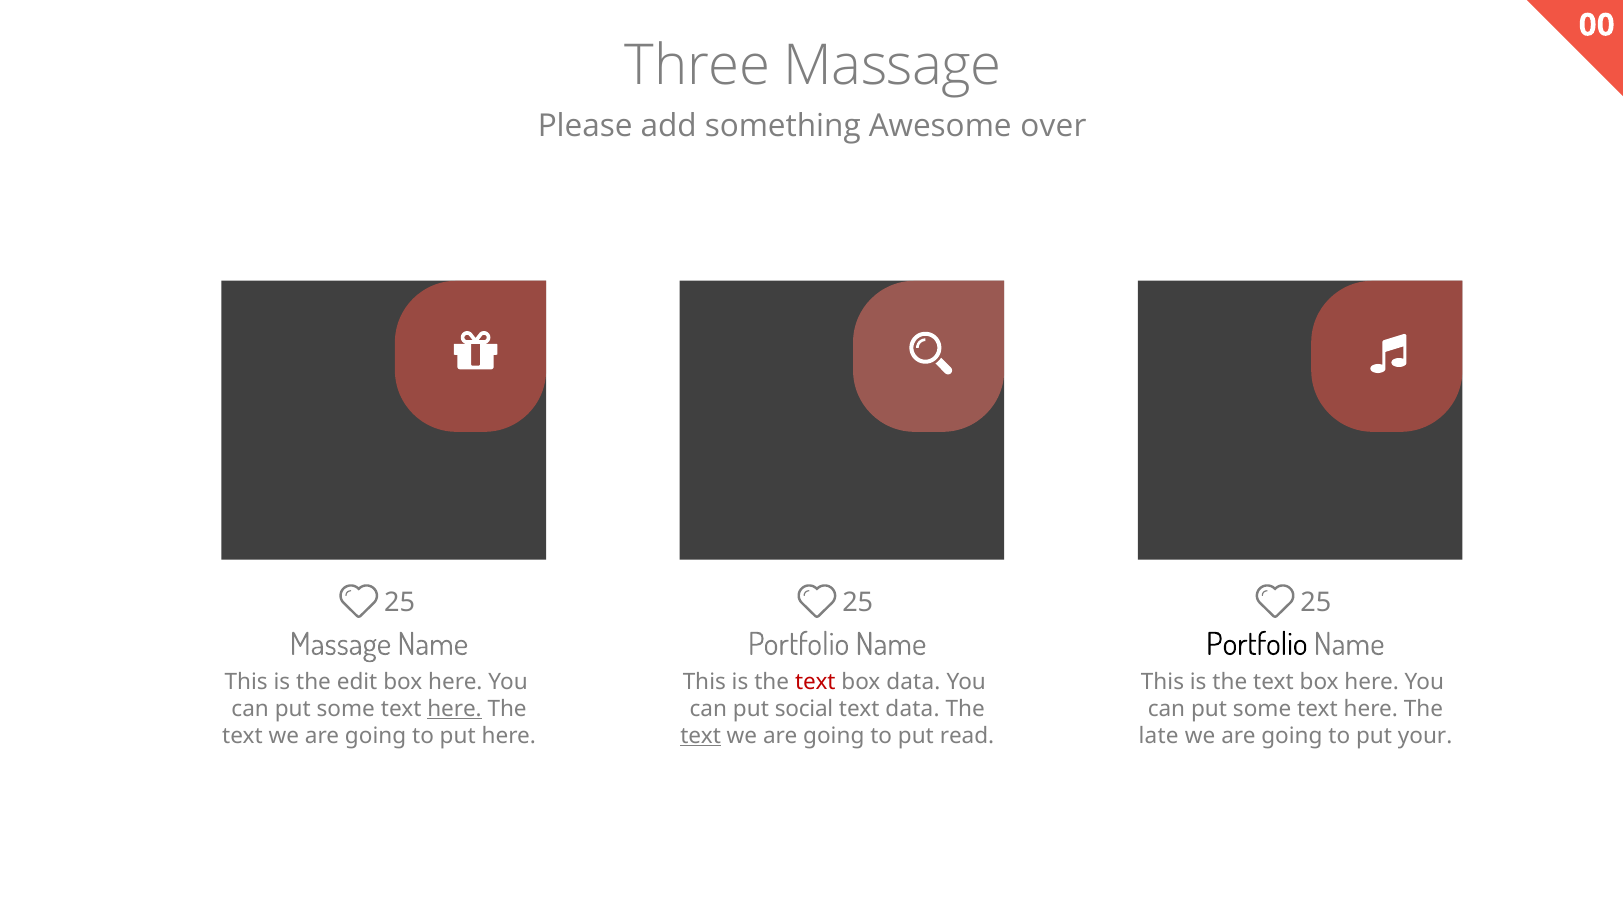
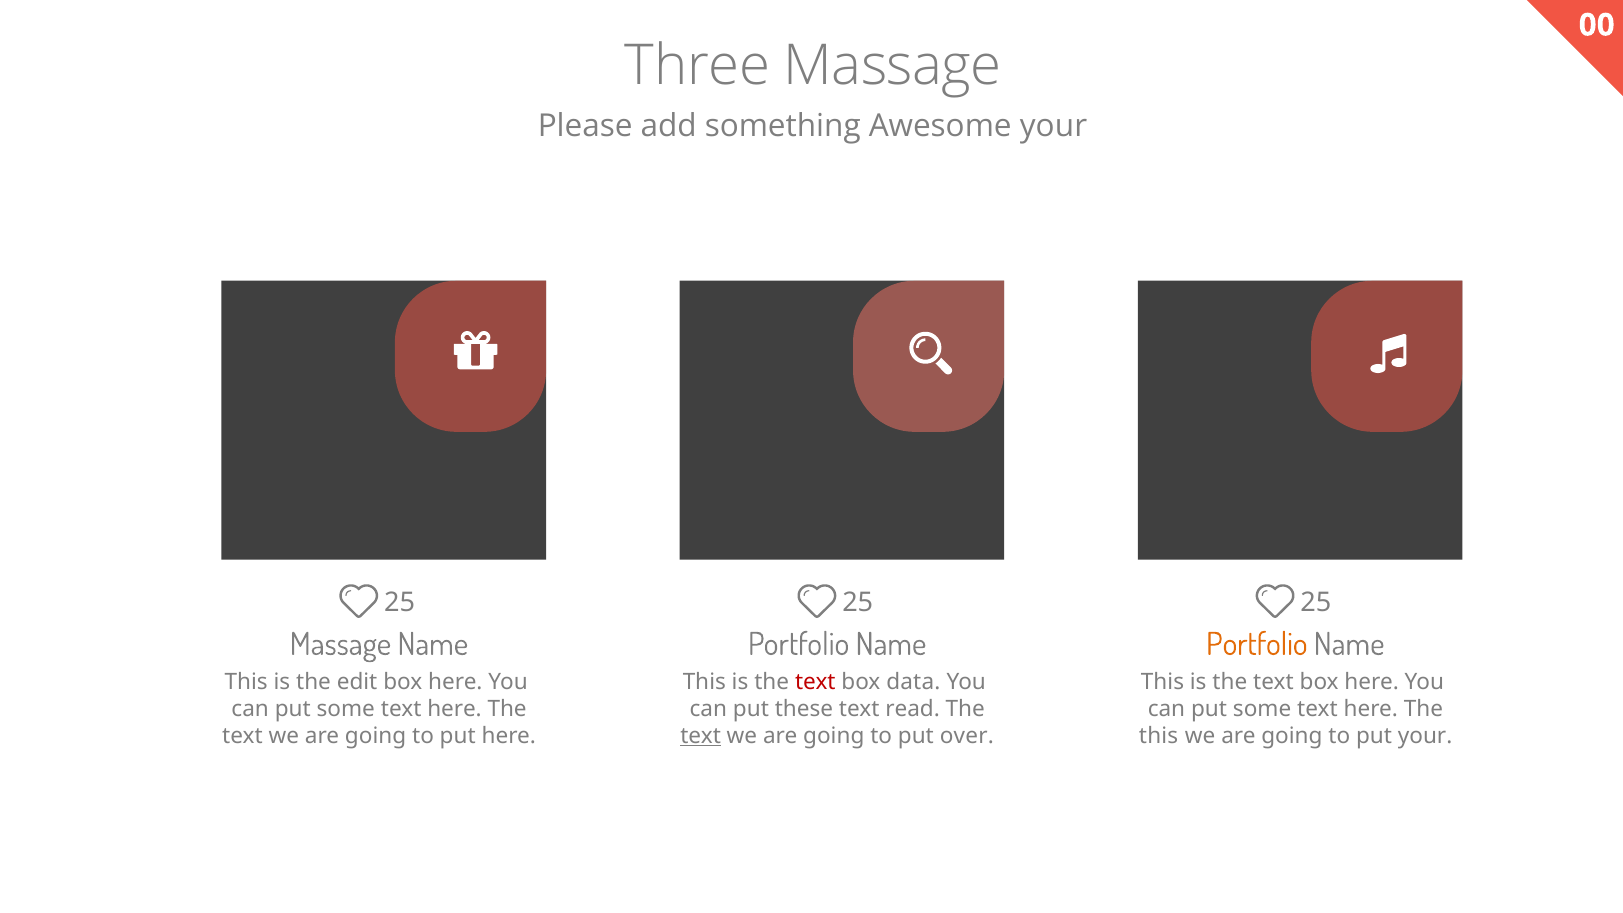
Awesome over: over -> your
Portfolio at (1257, 644) colour: black -> orange
here at (455, 709) underline: present -> none
social: social -> these
text data: data -> read
read: read -> over
late at (1159, 736): late -> this
